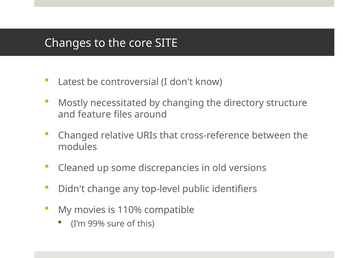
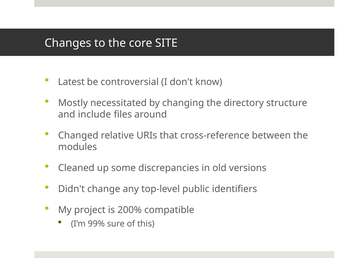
feature: feature -> include
movies: movies -> project
110%: 110% -> 200%
